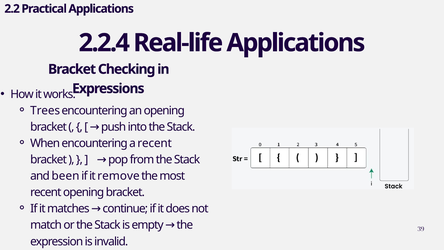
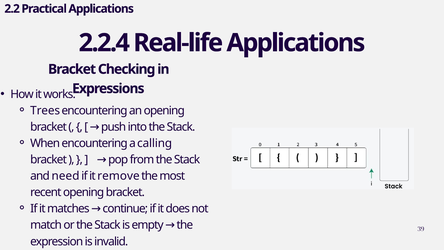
a recent: recent -> calling
been: been -> need
